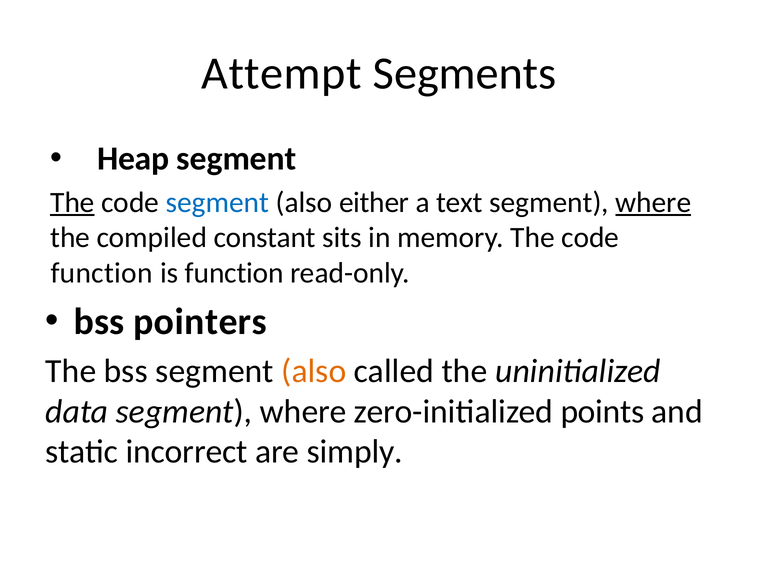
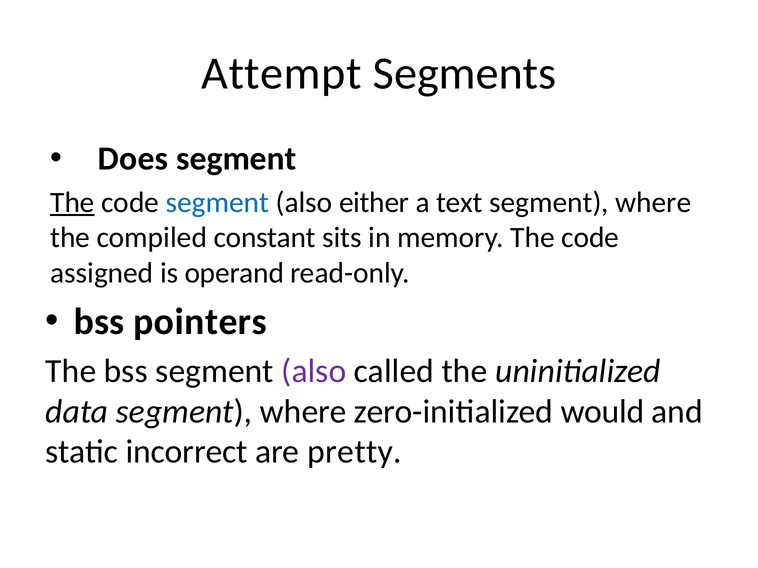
Heap: Heap -> Does
where at (653, 203) underline: present -> none
function at (102, 273): function -> assigned
is function: function -> operand
also at (314, 371) colour: orange -> purple
points: points -> would
simply: simply -> pretty
